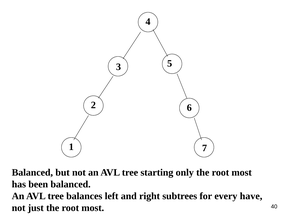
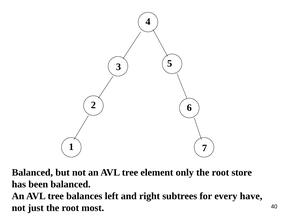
starting: starting -> element
only the root most: most -> store
